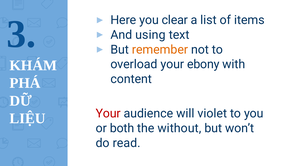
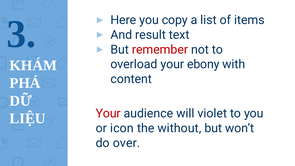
clear: clear -> copy
using: using -> result
remember colour: orange -> red
both: both -> icon
read: read -> over
